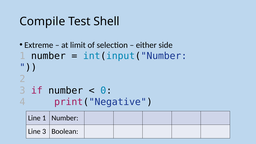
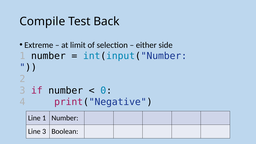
Shell: Shell -> Back
